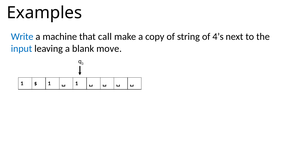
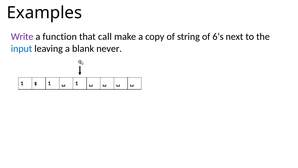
Write colour: blue -> purple
machine: machine -> function
4’s: 4’s -> 6’s
move: move -> never
